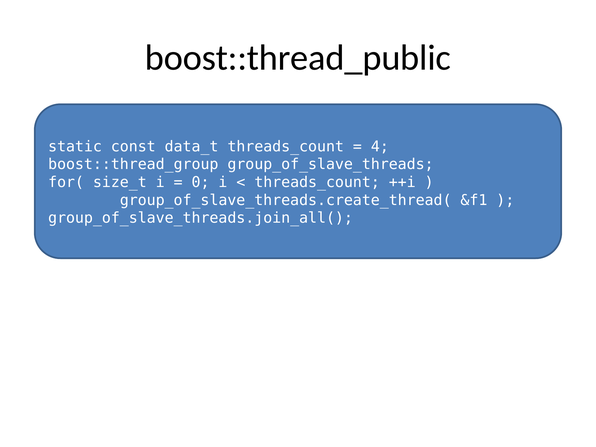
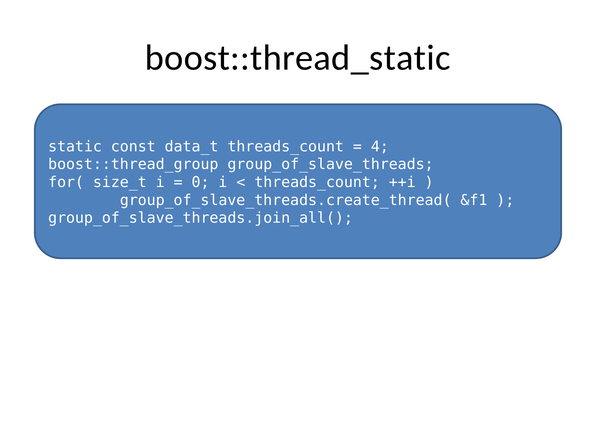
boost::thread_public: boost::thread_public -> boost::thread_static
